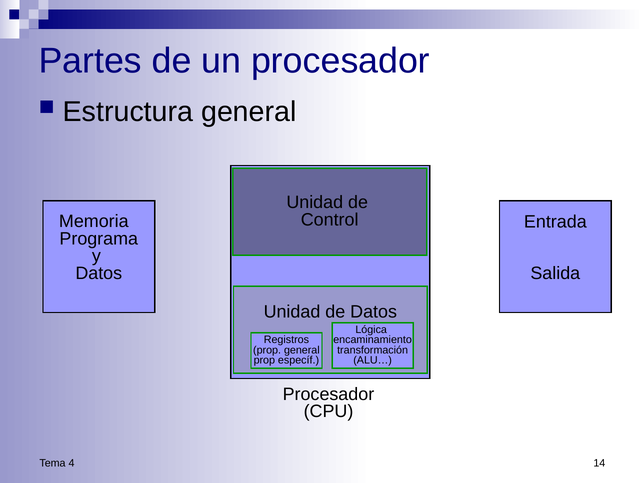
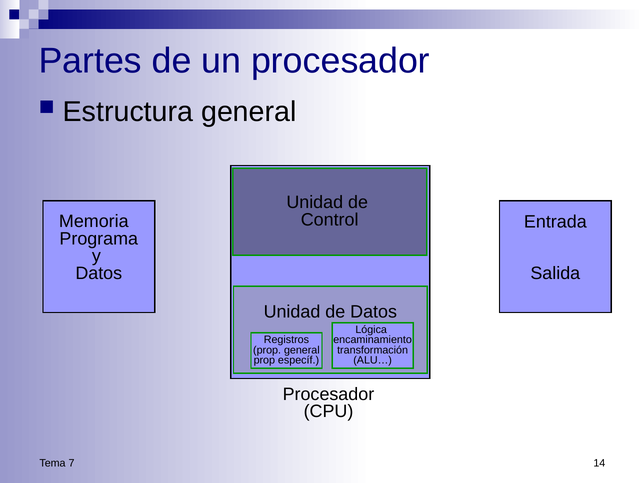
4: 4 -> 7
